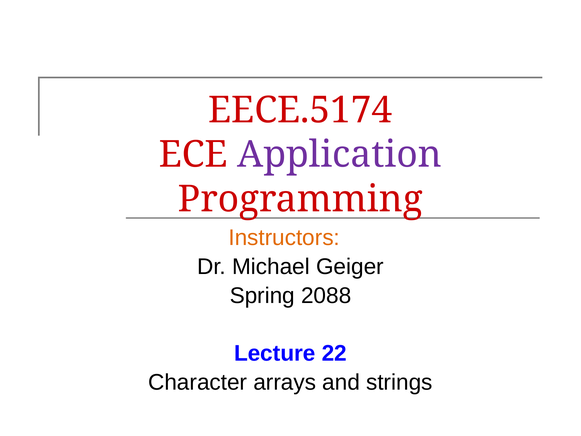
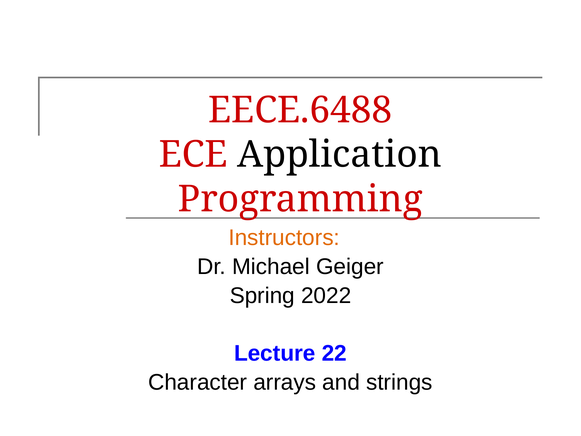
EECE.5174: EECE.5174 -> EECE.6488
Application colour: purple -> black
2088: 2088 -> 2022
